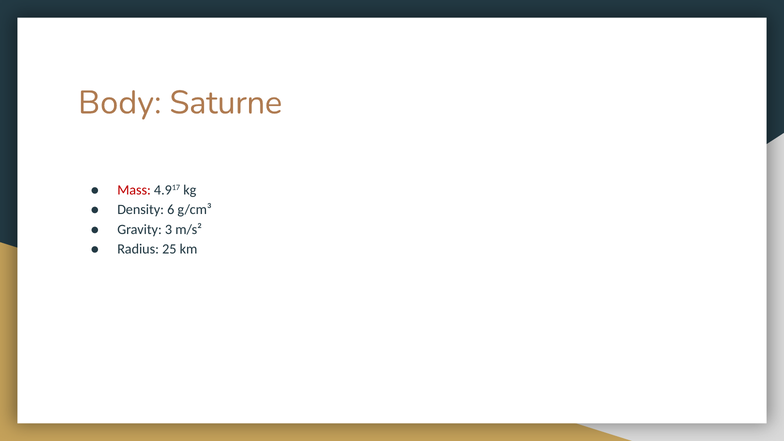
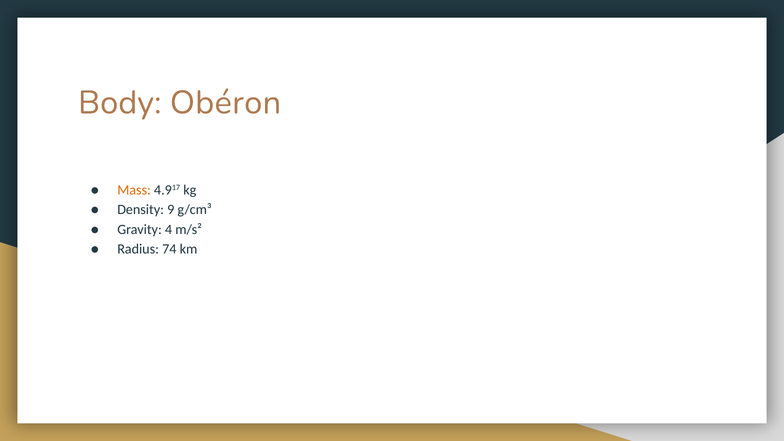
Saturne: Saturne -> Obéron
Mass colour: red -> orange
6: 6 -> 9
3: 3 -> 4
25: 25 -> 74
